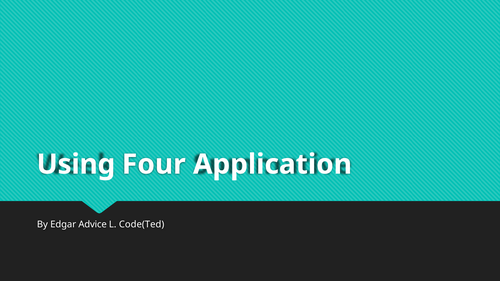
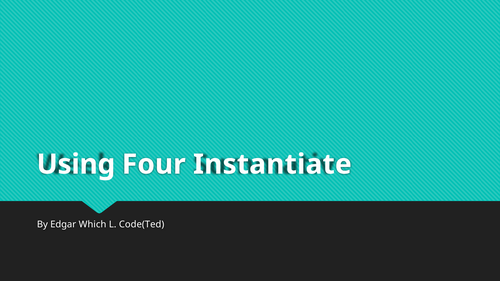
Application: Application -> Instantiate
Advice: Advice -> Which
